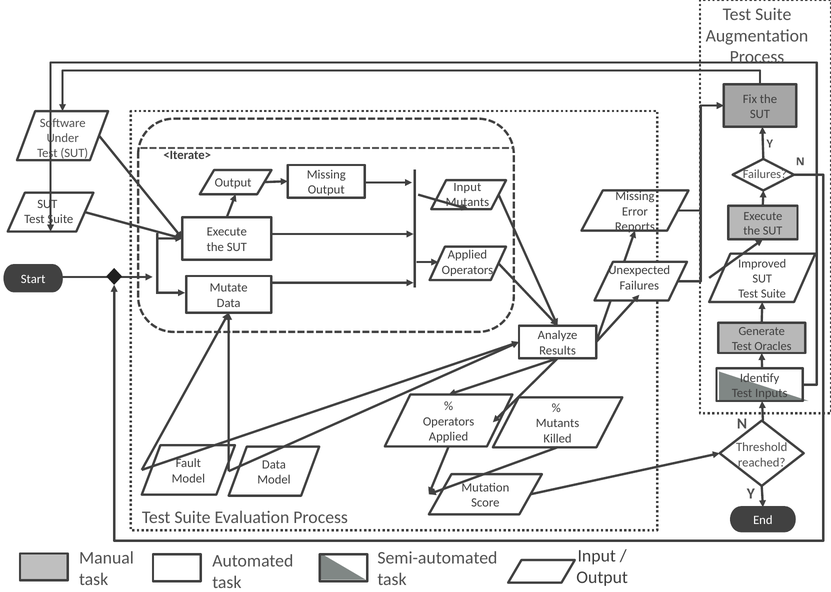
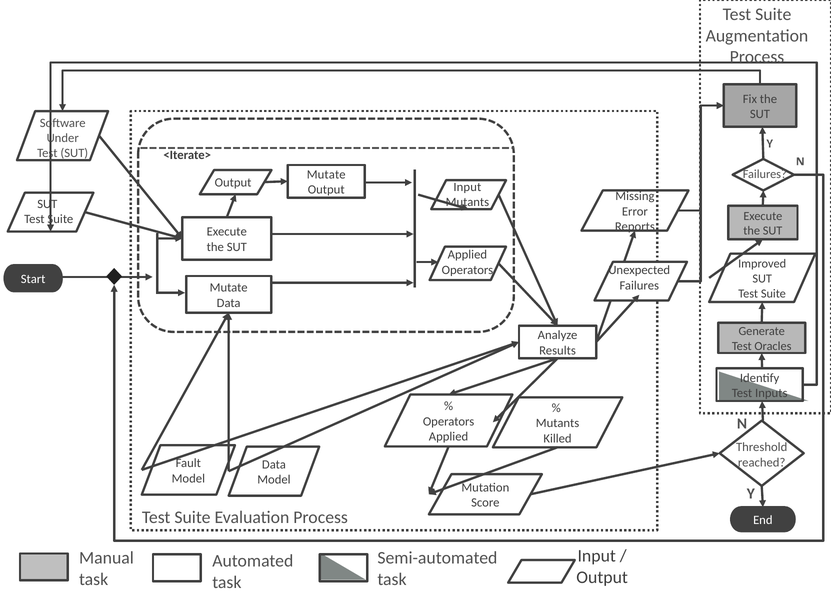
Missing at (326, 175): Missing -> Mutate
